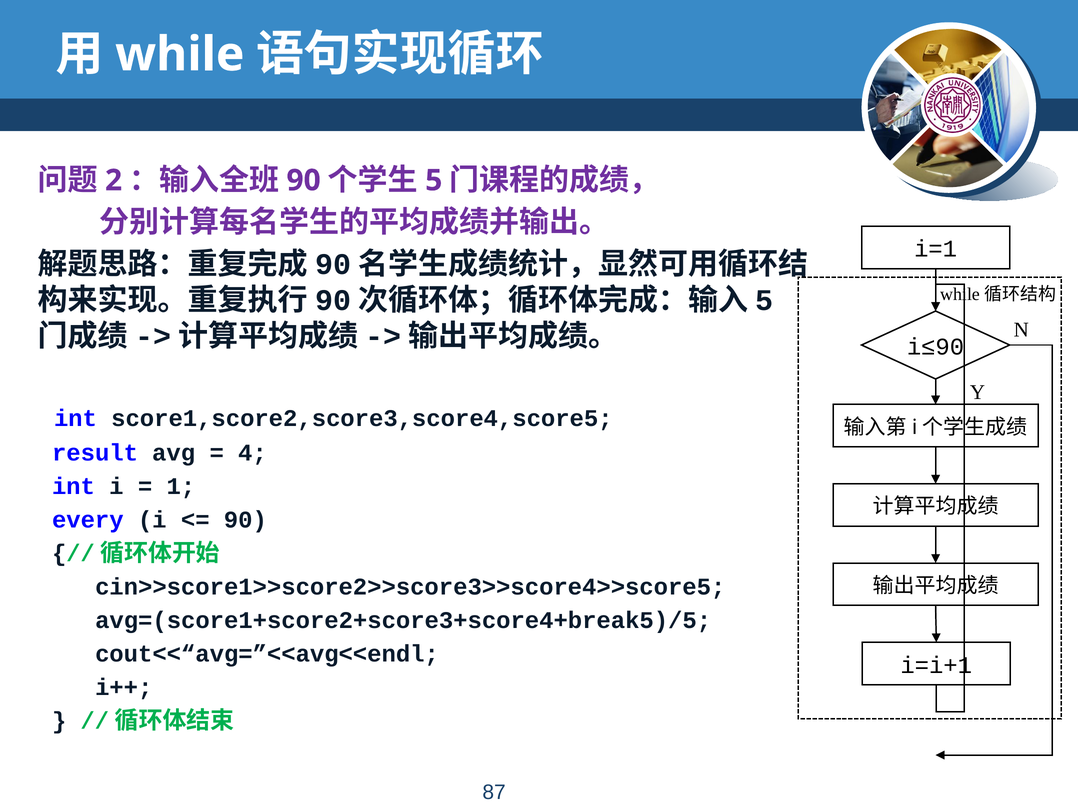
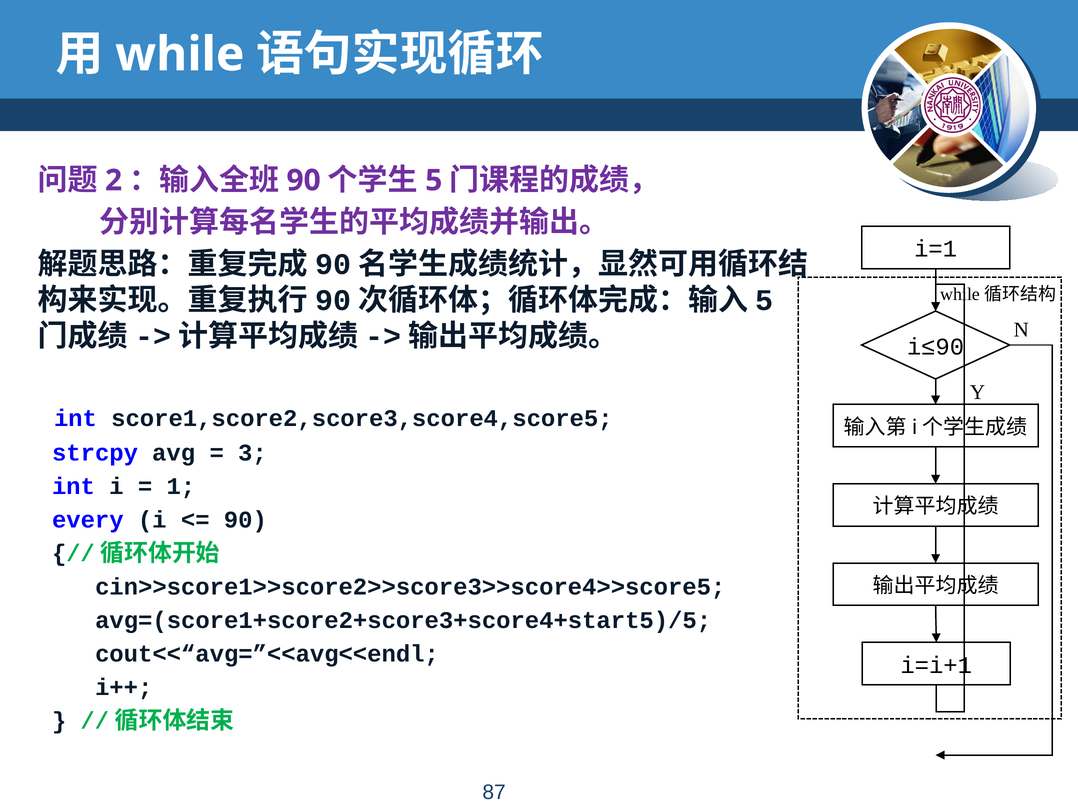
result: result -> strcpy
4: 4 -> 3
avg=(score1+score2+score3+score4+break5)/5: avg=(score1+score2+score3+score4+break5)/5 -> avg=(score1+score2+score3+score4+start5)/5
